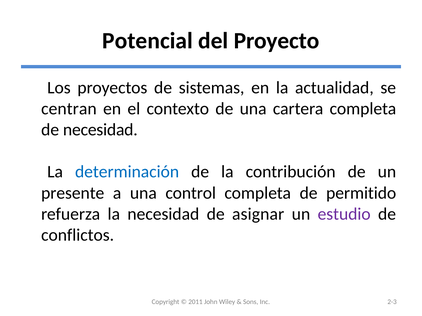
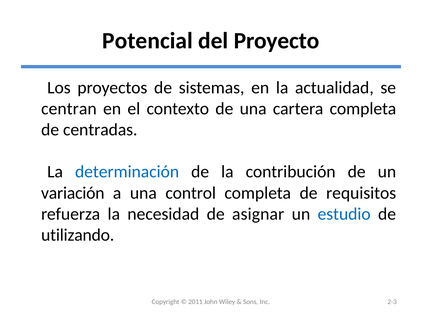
de necesidad: necesidad -> centradas
presente: presente -> variación
permitido: permitido -> requisitos
estudio colour: purple -> blue
conflictos: conflictos -> utilizando
